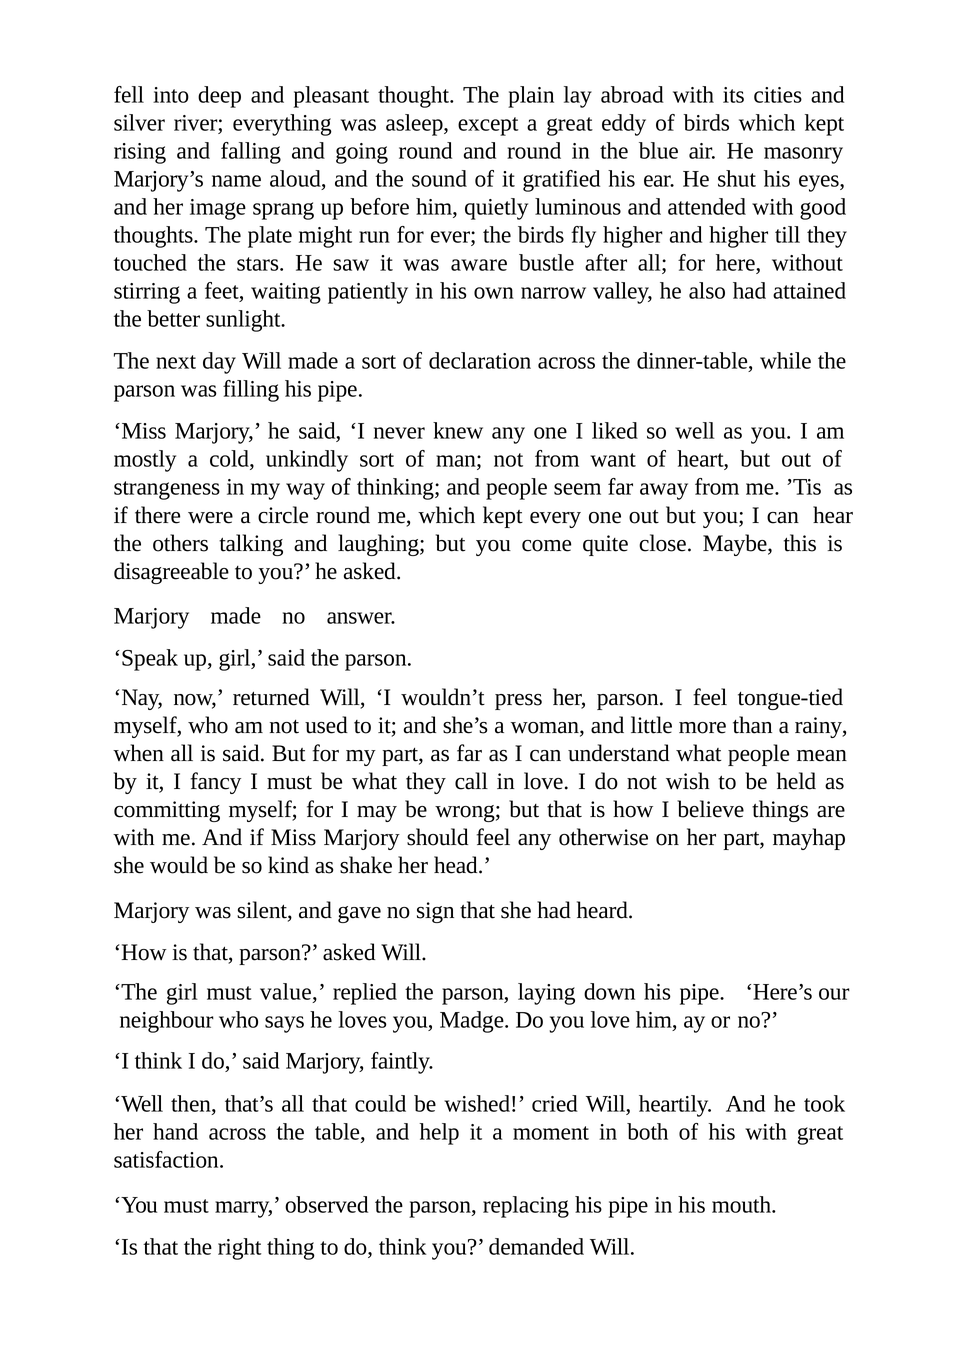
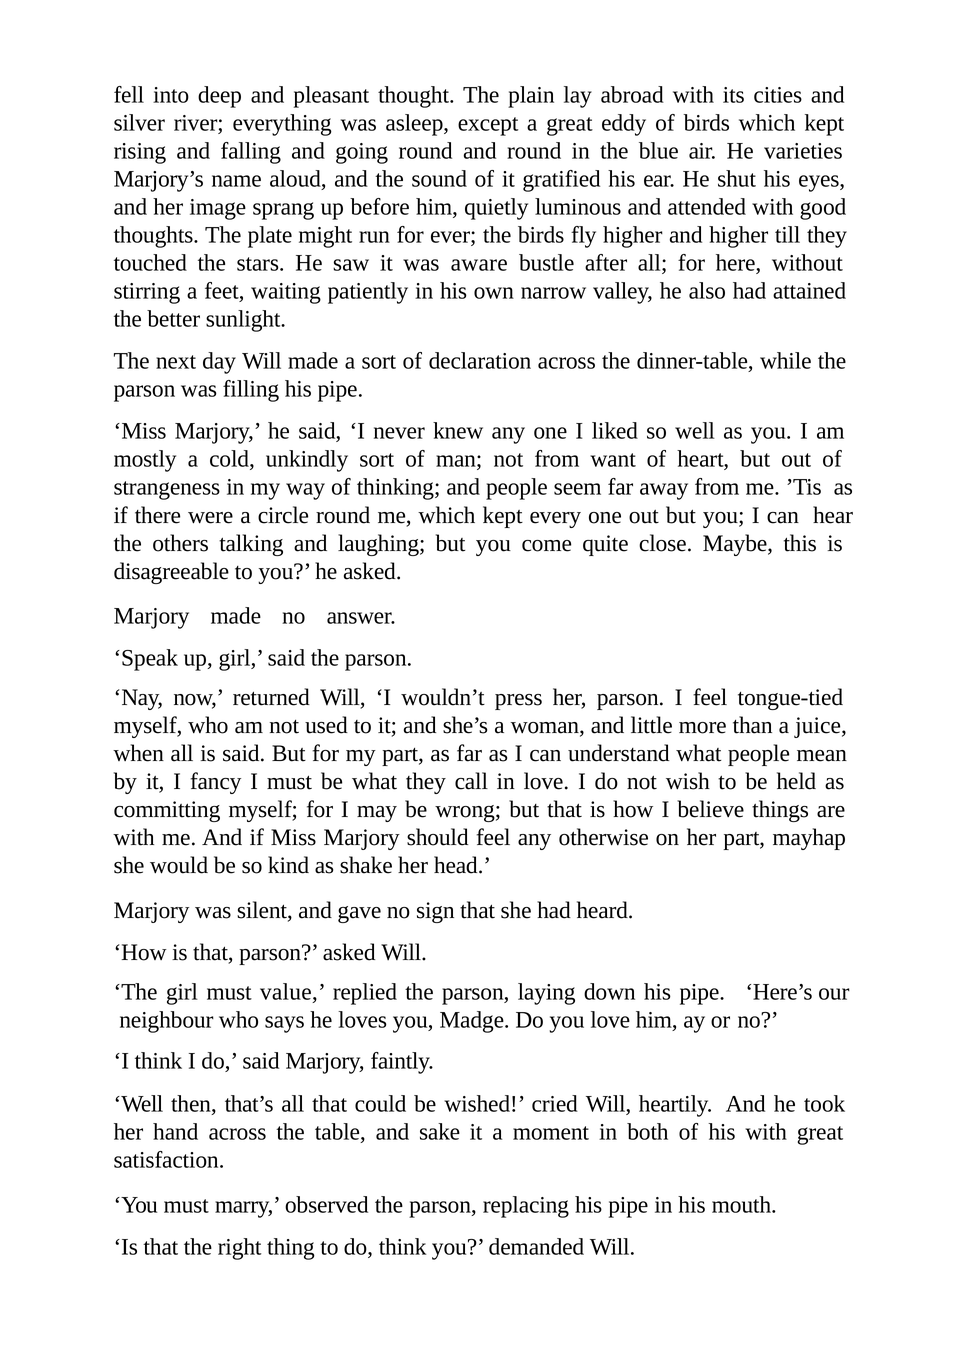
masonry: masonry -> varieties
rainy: rainy -> juice
help: help -> sake
